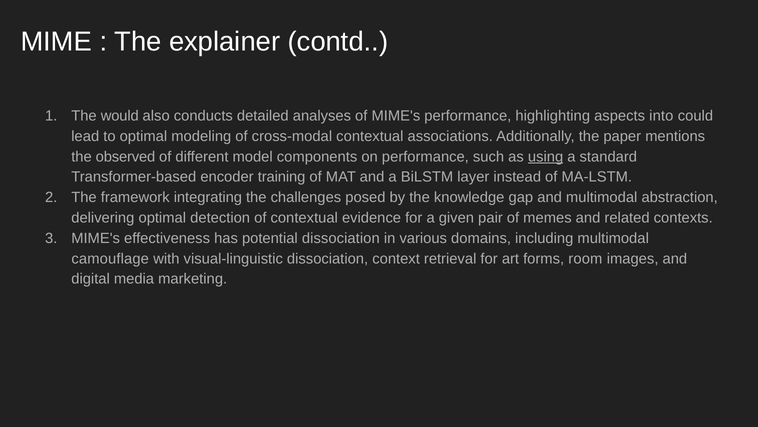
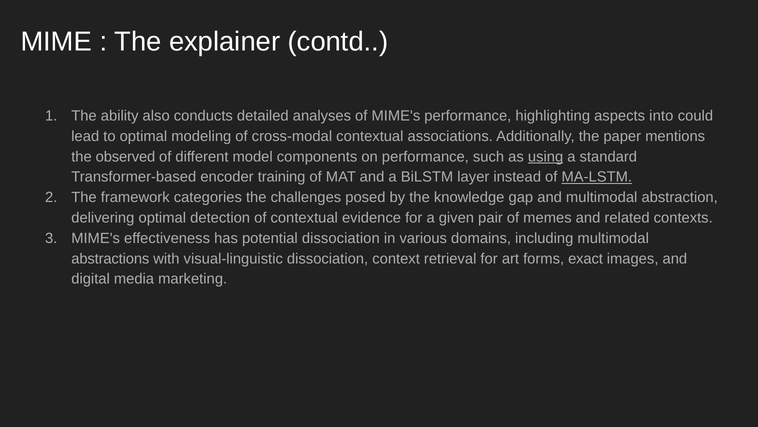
would: would -> ability
MA-LSTM underline: none -> present
integrating: integrating -> categories
camouflage: camouflage -> abstractions
room: room -> exact
